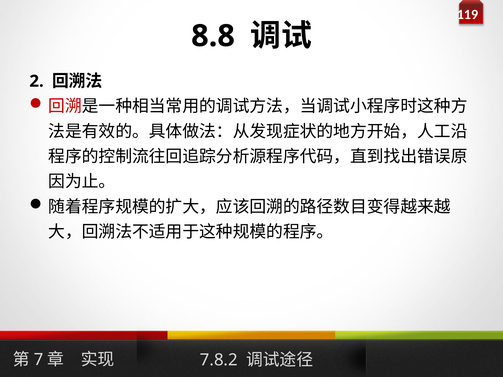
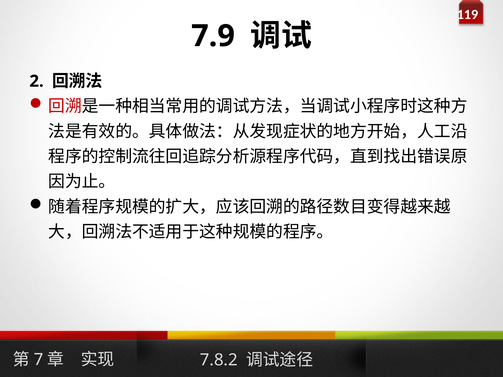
8.8: 8.8 -> 7.9
